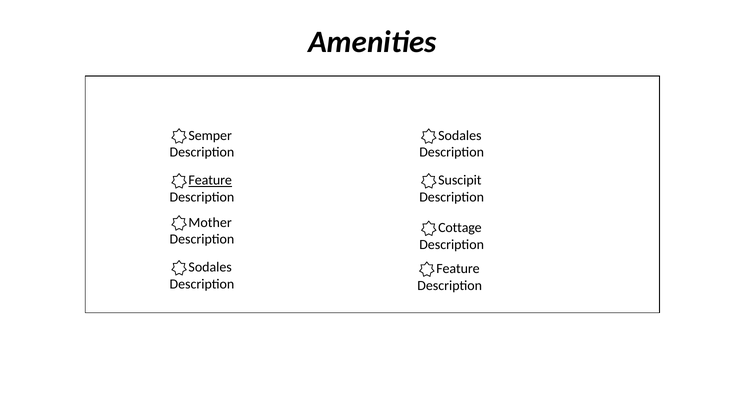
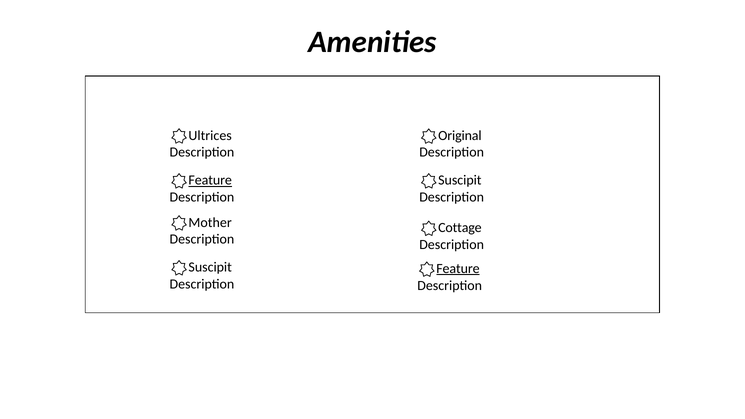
Semper: Semper -> Ultrices
Sodales at (460, 136): Sodales -> Original
Sodales at (210, 267): Sodales -> Suscipit
Feature at (458, 269) underline: none -> present
